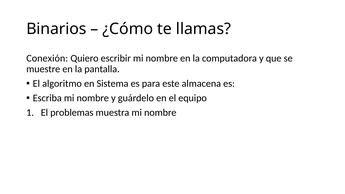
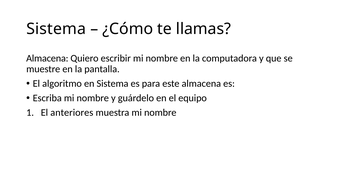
Binarios at (56, 29): Binarios -> Sistema
Conexión at (47, 58): Conexión -> Almacena
problemas: problemas -> anteriores
